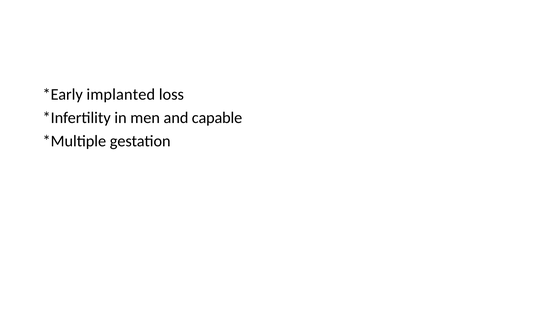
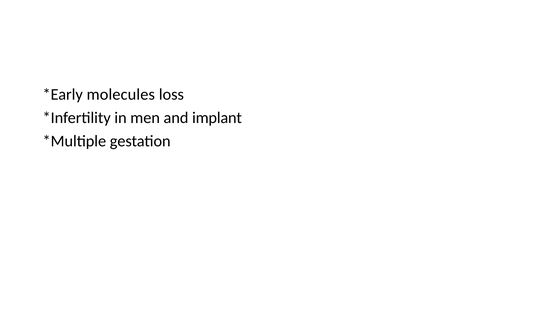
implanted: implanted -> molecules
capable: capable -> implant
